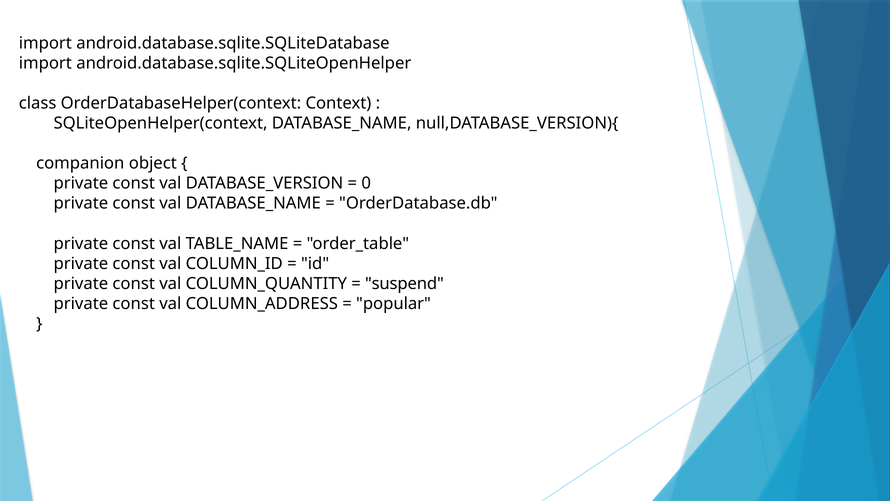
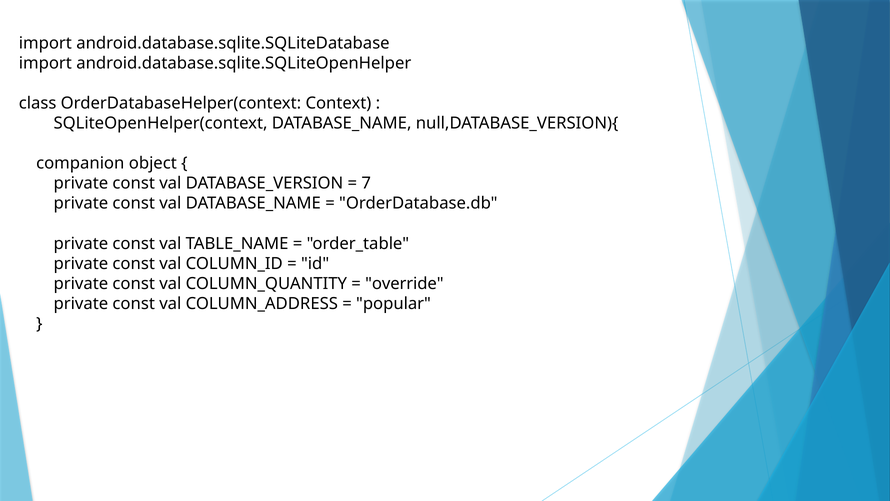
0: 0 -> 7
suspend: suspend -> override
